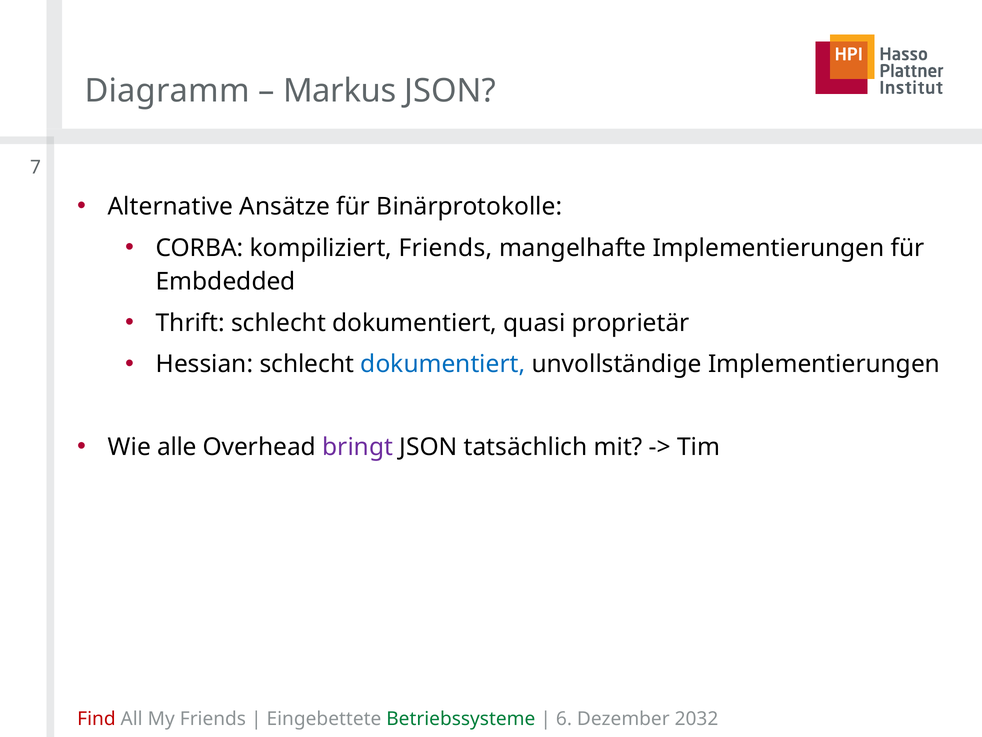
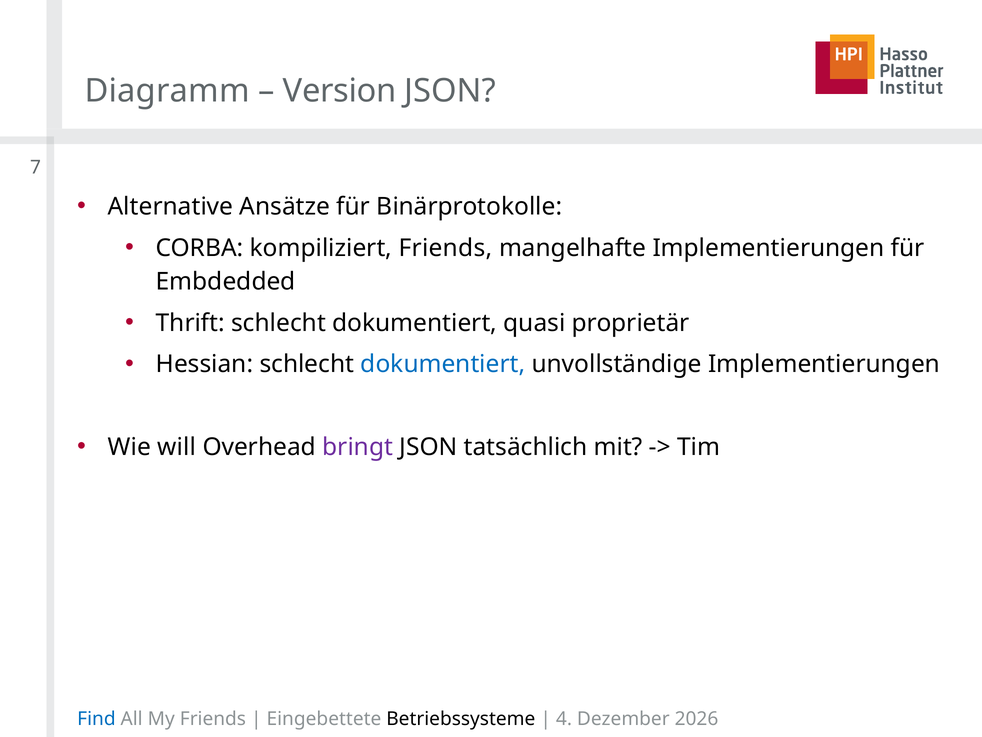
Markus: Markus -> Version
alle: alle -> will
Find colour: red -> blue
Betriebssysteme colour: green -> black
6: 6 -> 4
2032: 2032 -> 2026
